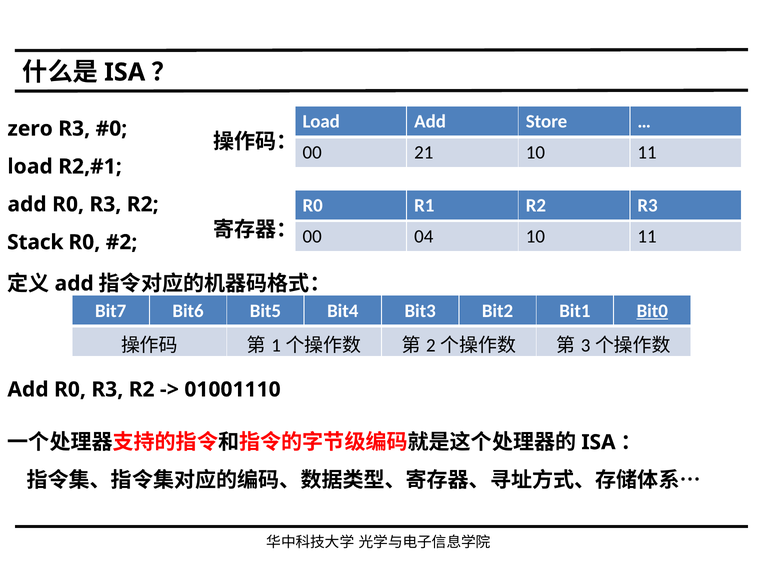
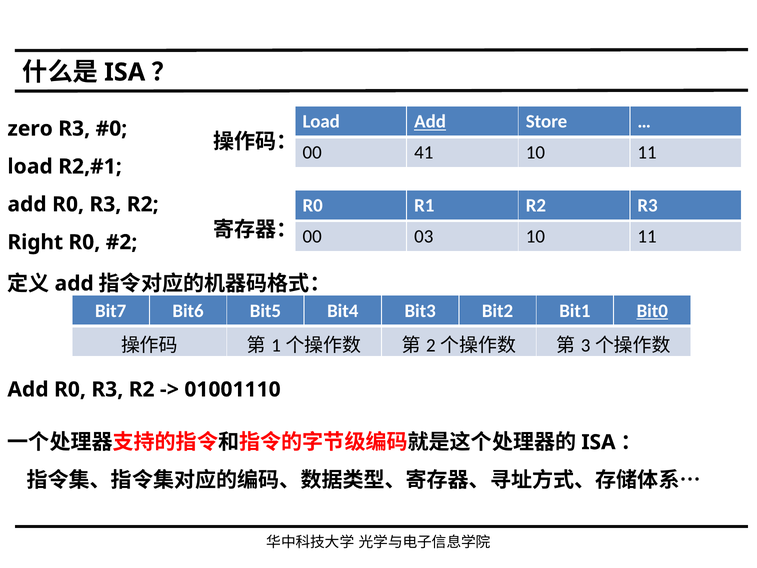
Add at (430, 122) underline: none -> present
21: 21 -> 41
04: 04 -> 03
Stack: Stack -> Right
